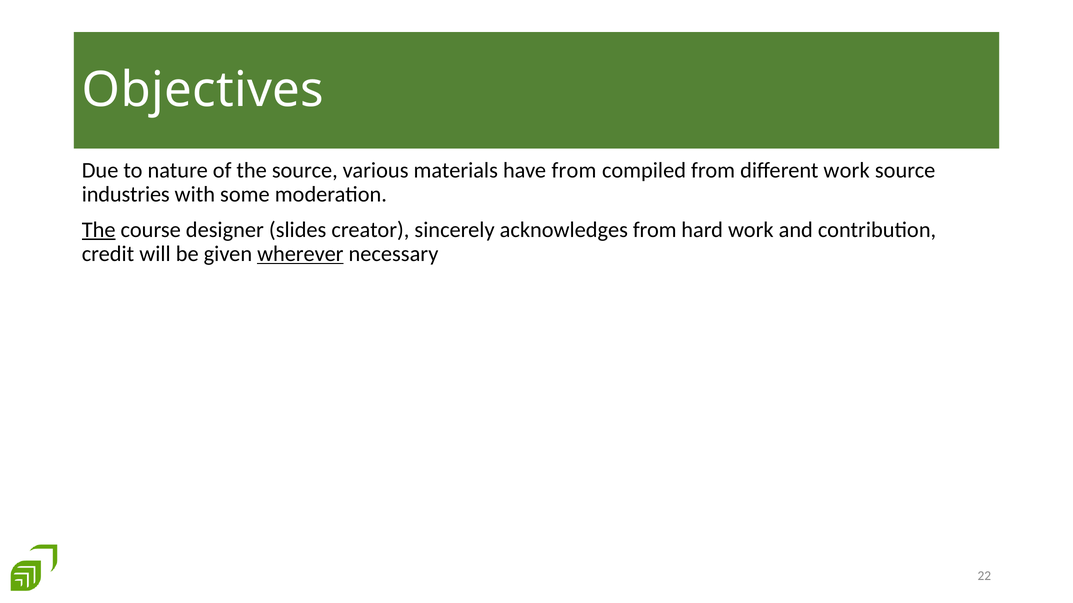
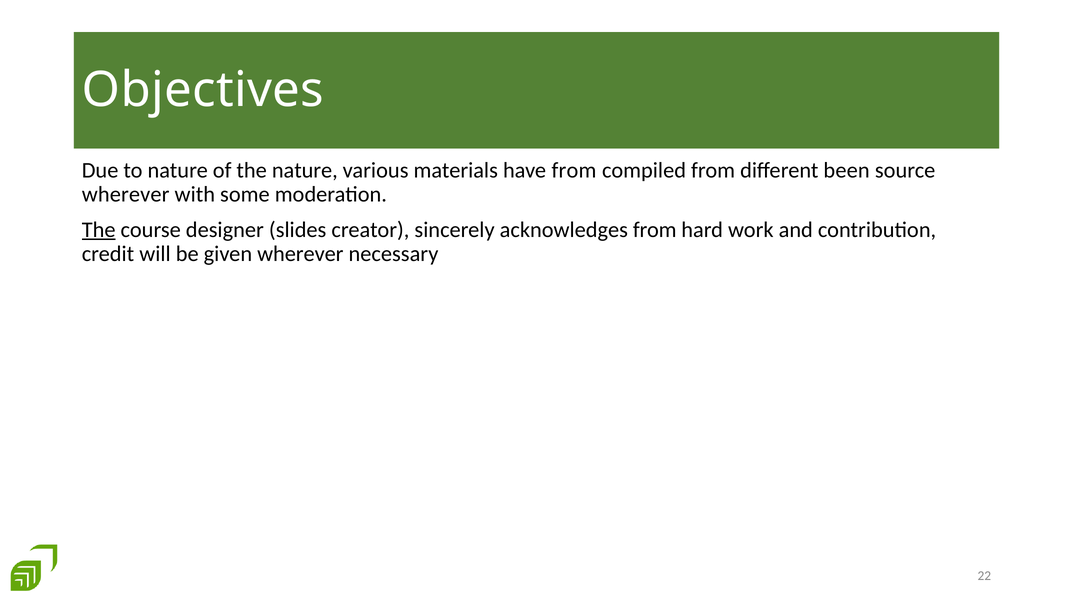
the source: source -> nature
different work: work -> been
industries at (126, 195): industries -> wherever
wherever at (300, 254) underline: present -> none
